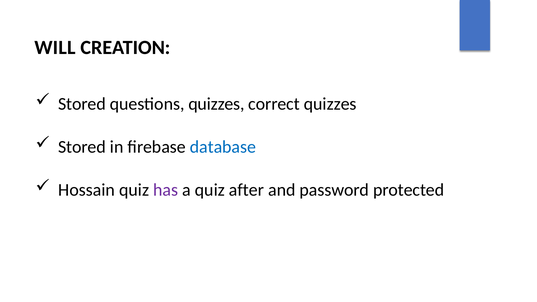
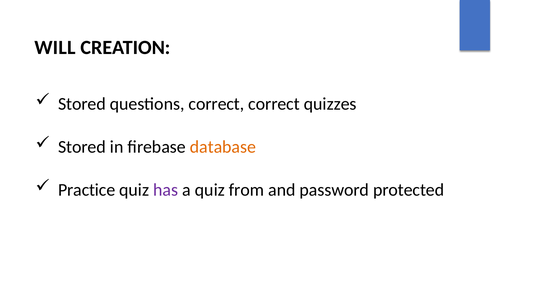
questions quizzes: quizzes -> correct
database colour: blue -> orange
Hossain: Hossain -> Practice
after: after -> from
